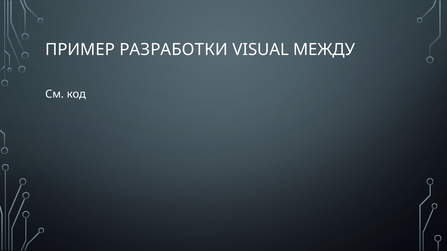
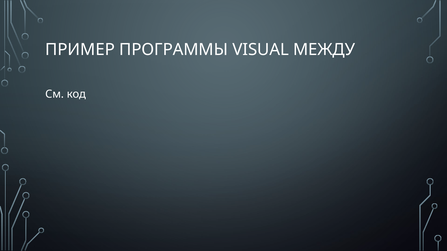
РАЗРАБОТКИ: РАЗРАБОТКИ -> ПРОГРАММЫ
